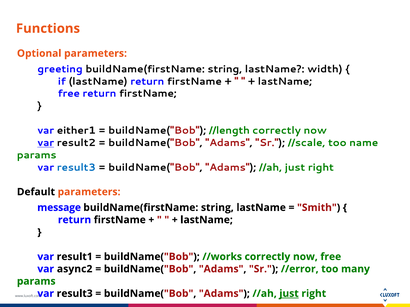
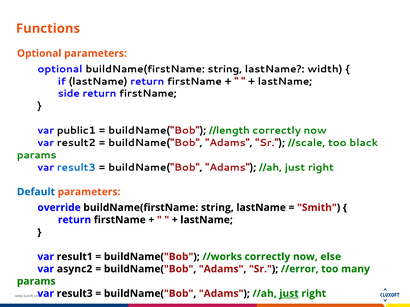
greeting at (60, 69): greeting -> optional
free at (69, 94): free -> side
either1: either1 -> public1
var at (46, 143) underline: present -> none
name: name -> black
Default colour: black -> blue
message: message -> override
now free: free -> else
